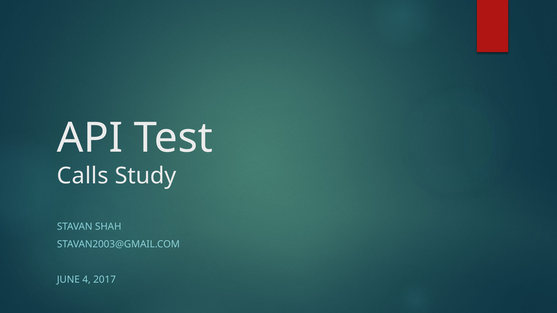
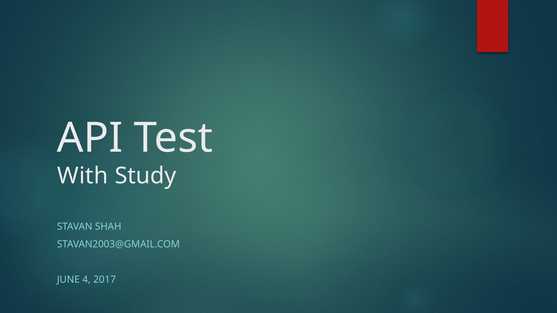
Calls: Calls -> With
